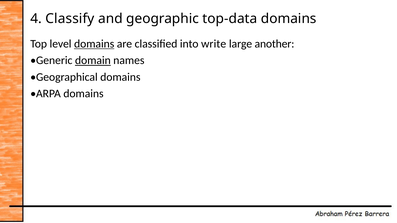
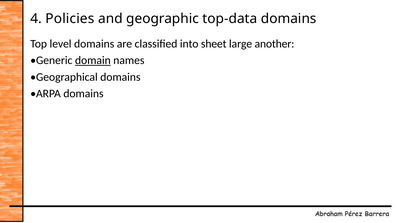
Classify: Classify -> Policies
domains at (94, 44) underline: present -> none
write: write -> sheet
